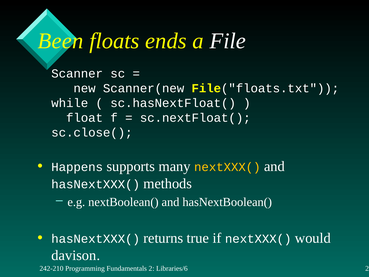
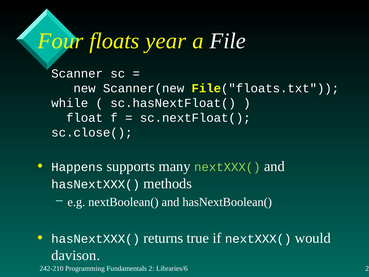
Been: Been -> Four
ends: ends -> year
nextXXX( at (227, 167) colour: yellow -> light green
